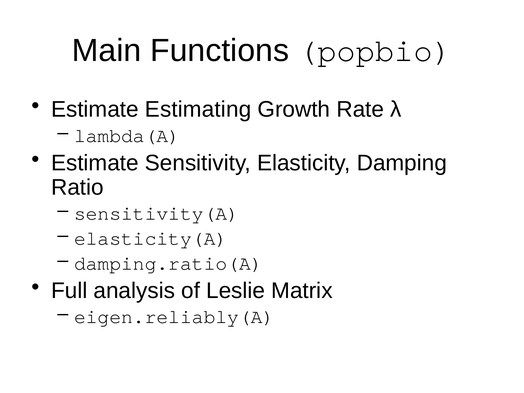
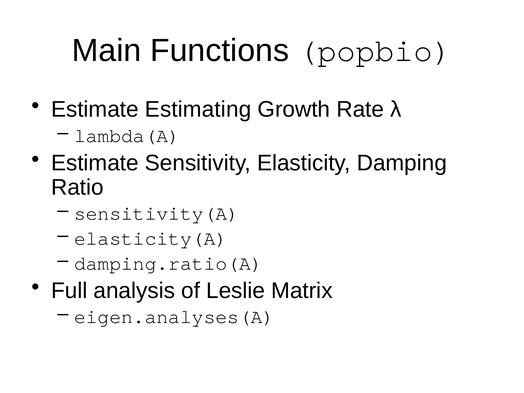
eigen.reliably(A: eigen.reliably(A -> eigen.analyses(A
